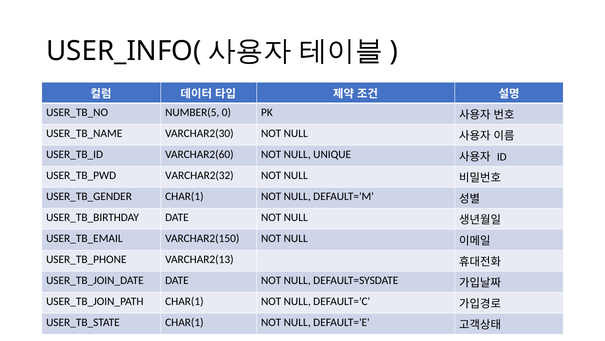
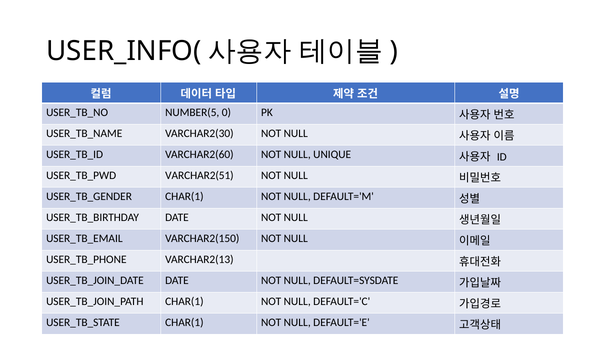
VARCHAR2(32: VARCHAR2(32 -> VARCHAR2(51
